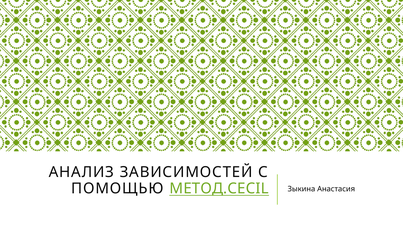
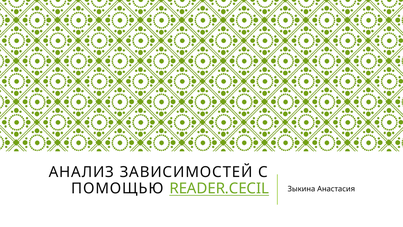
МЕТОД.CECIL: МЕТОД.CECIL -> READER.CECIL
